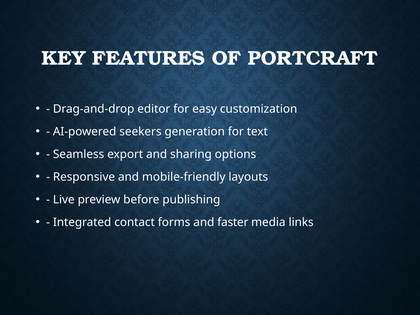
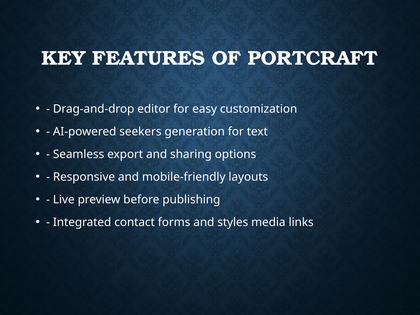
faster: faster -> styles
